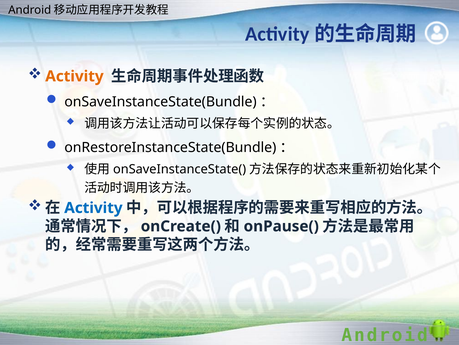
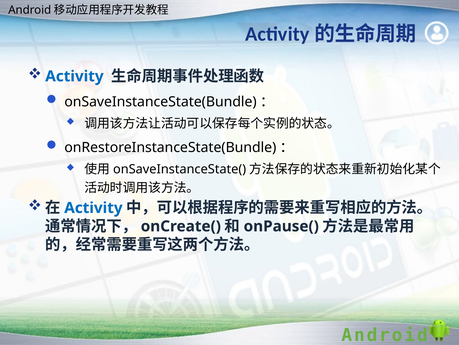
Activity at (74, 76) colour: orange -> blue
